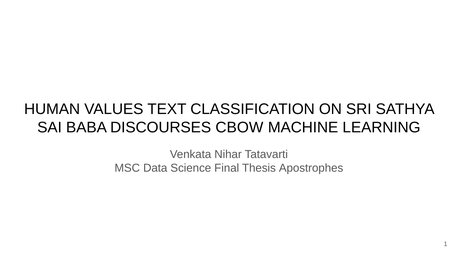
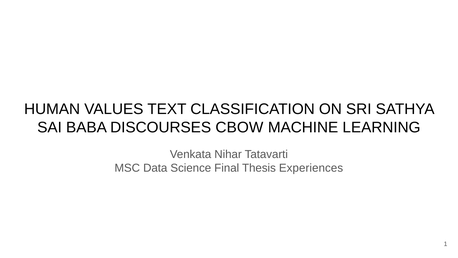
Apostrophes: Apostrophes -> Experiences
